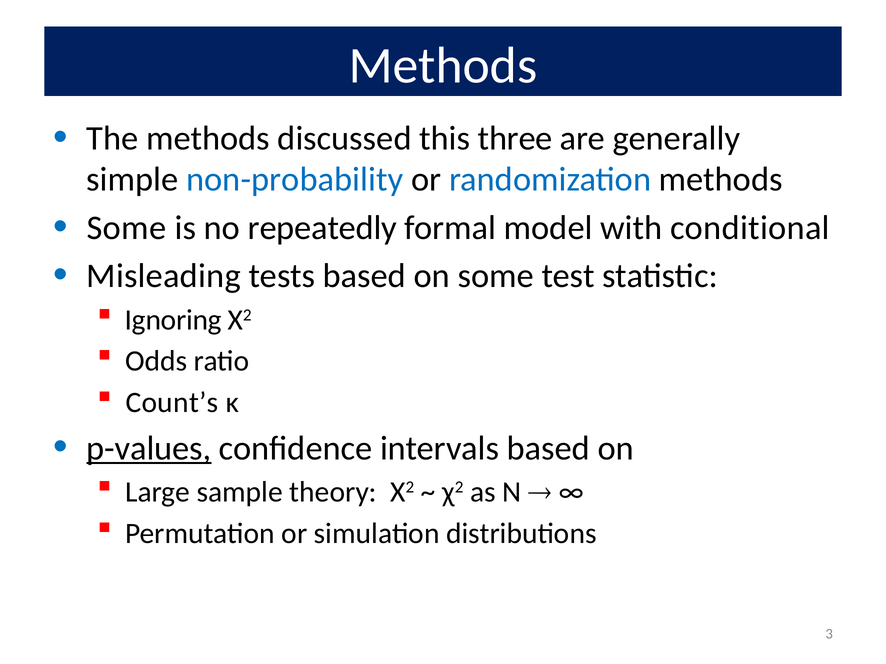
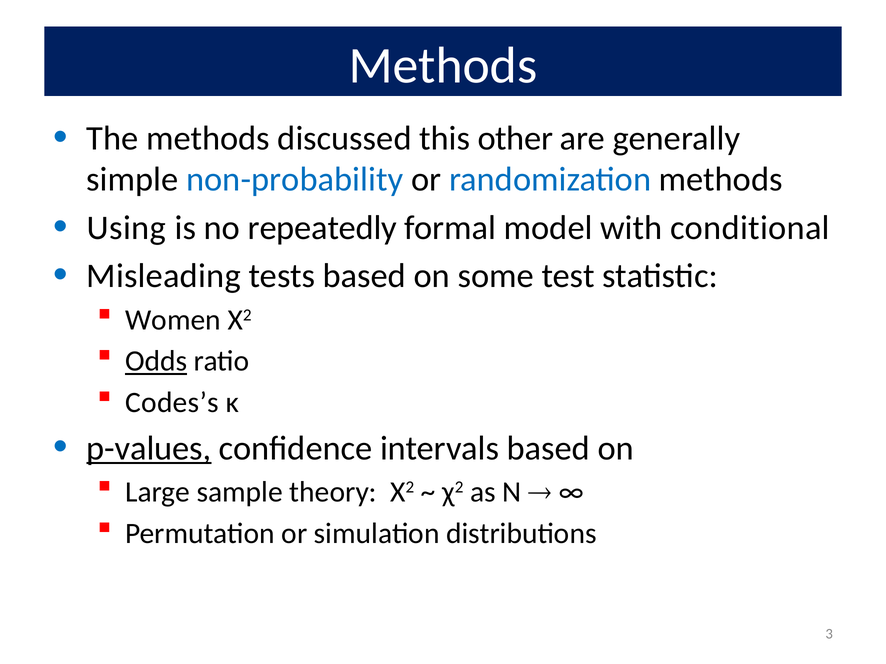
three: three -> other
Some at (127, 228): Some -> Using
Ignoring: Ignoring -> Women
Odds underline: none -> present
Count’s: Count’s -> Codes’s
